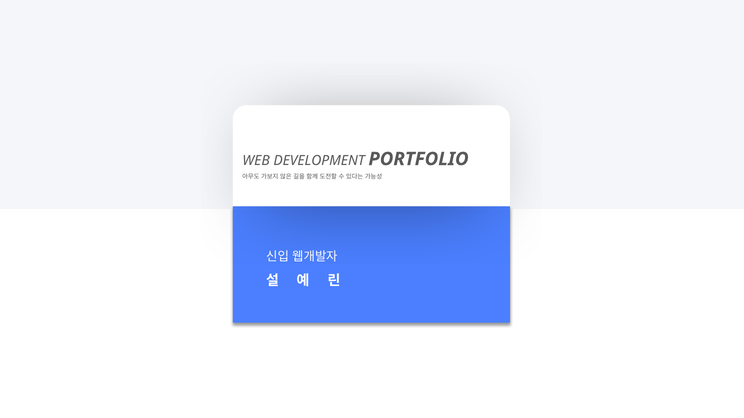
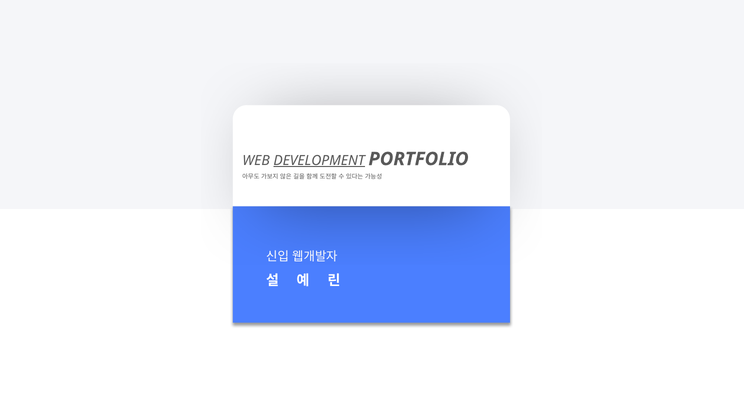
DEVELOPMENT underline: none -> present
